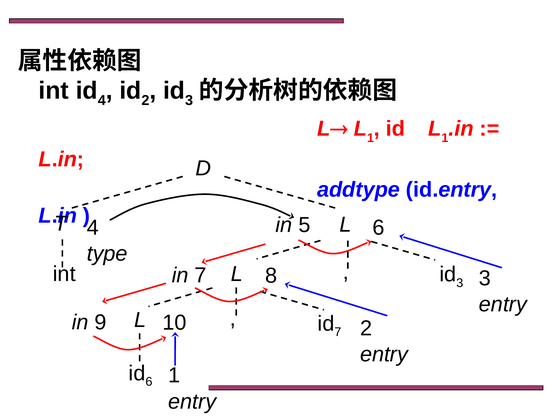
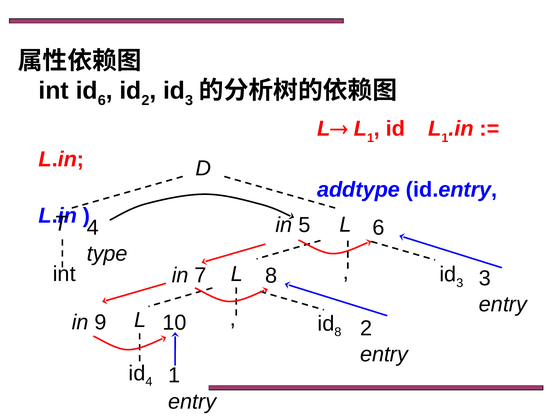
id 4: 4 -> 6
id 7: 7 -> 8
id 6: 6 -> 4
